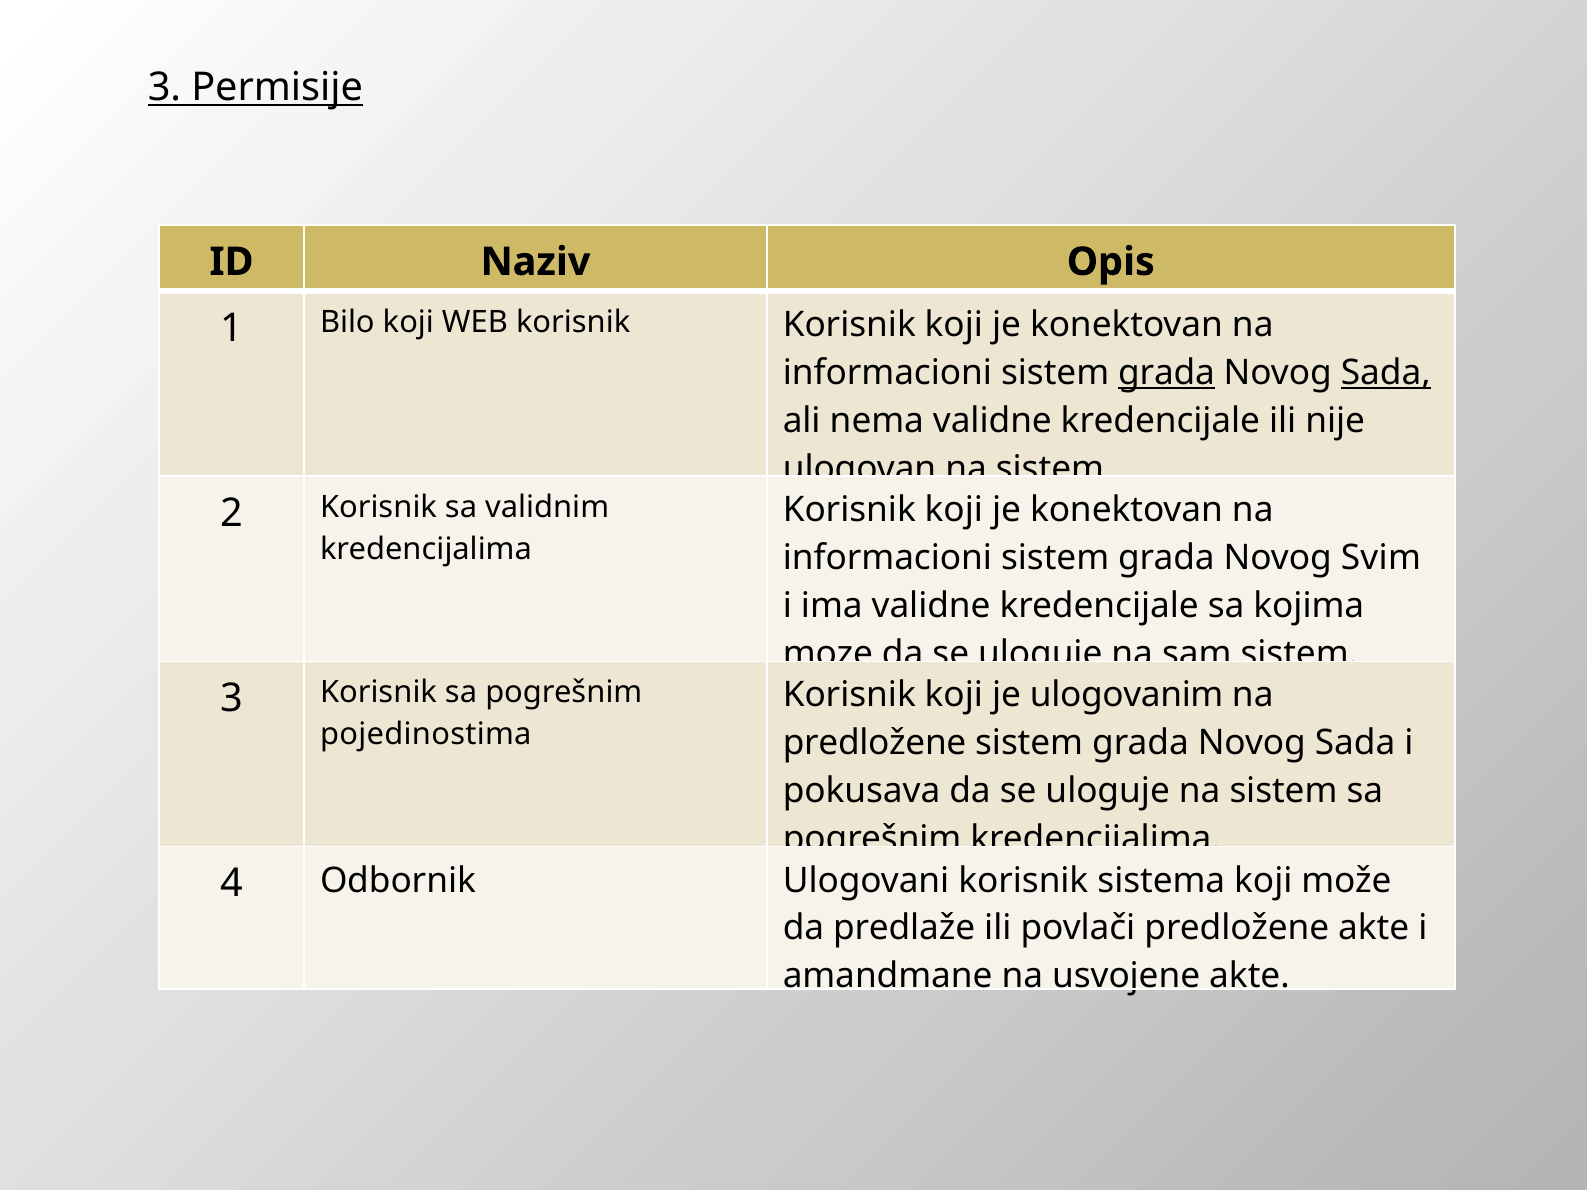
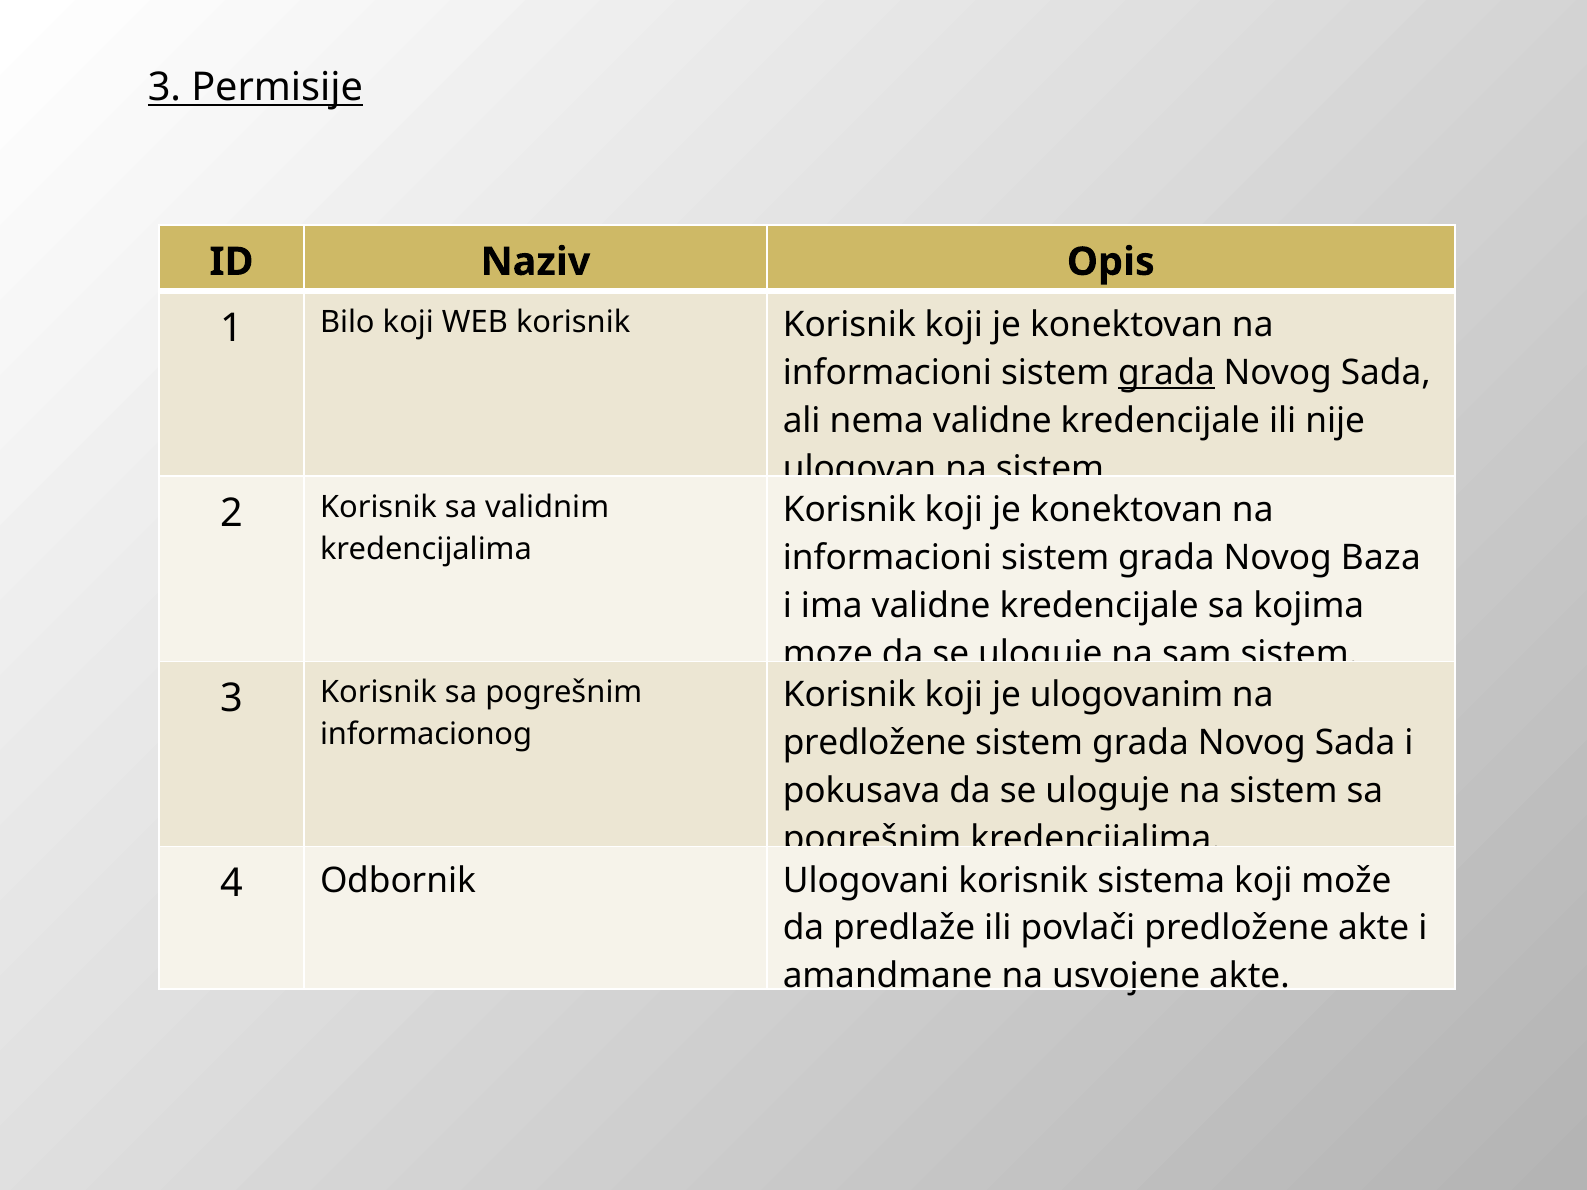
Sada at (1386, 373) underline: present -> none
Svim: Svim -> Baza
pojedinostima: pojedinostima -> informacionog
